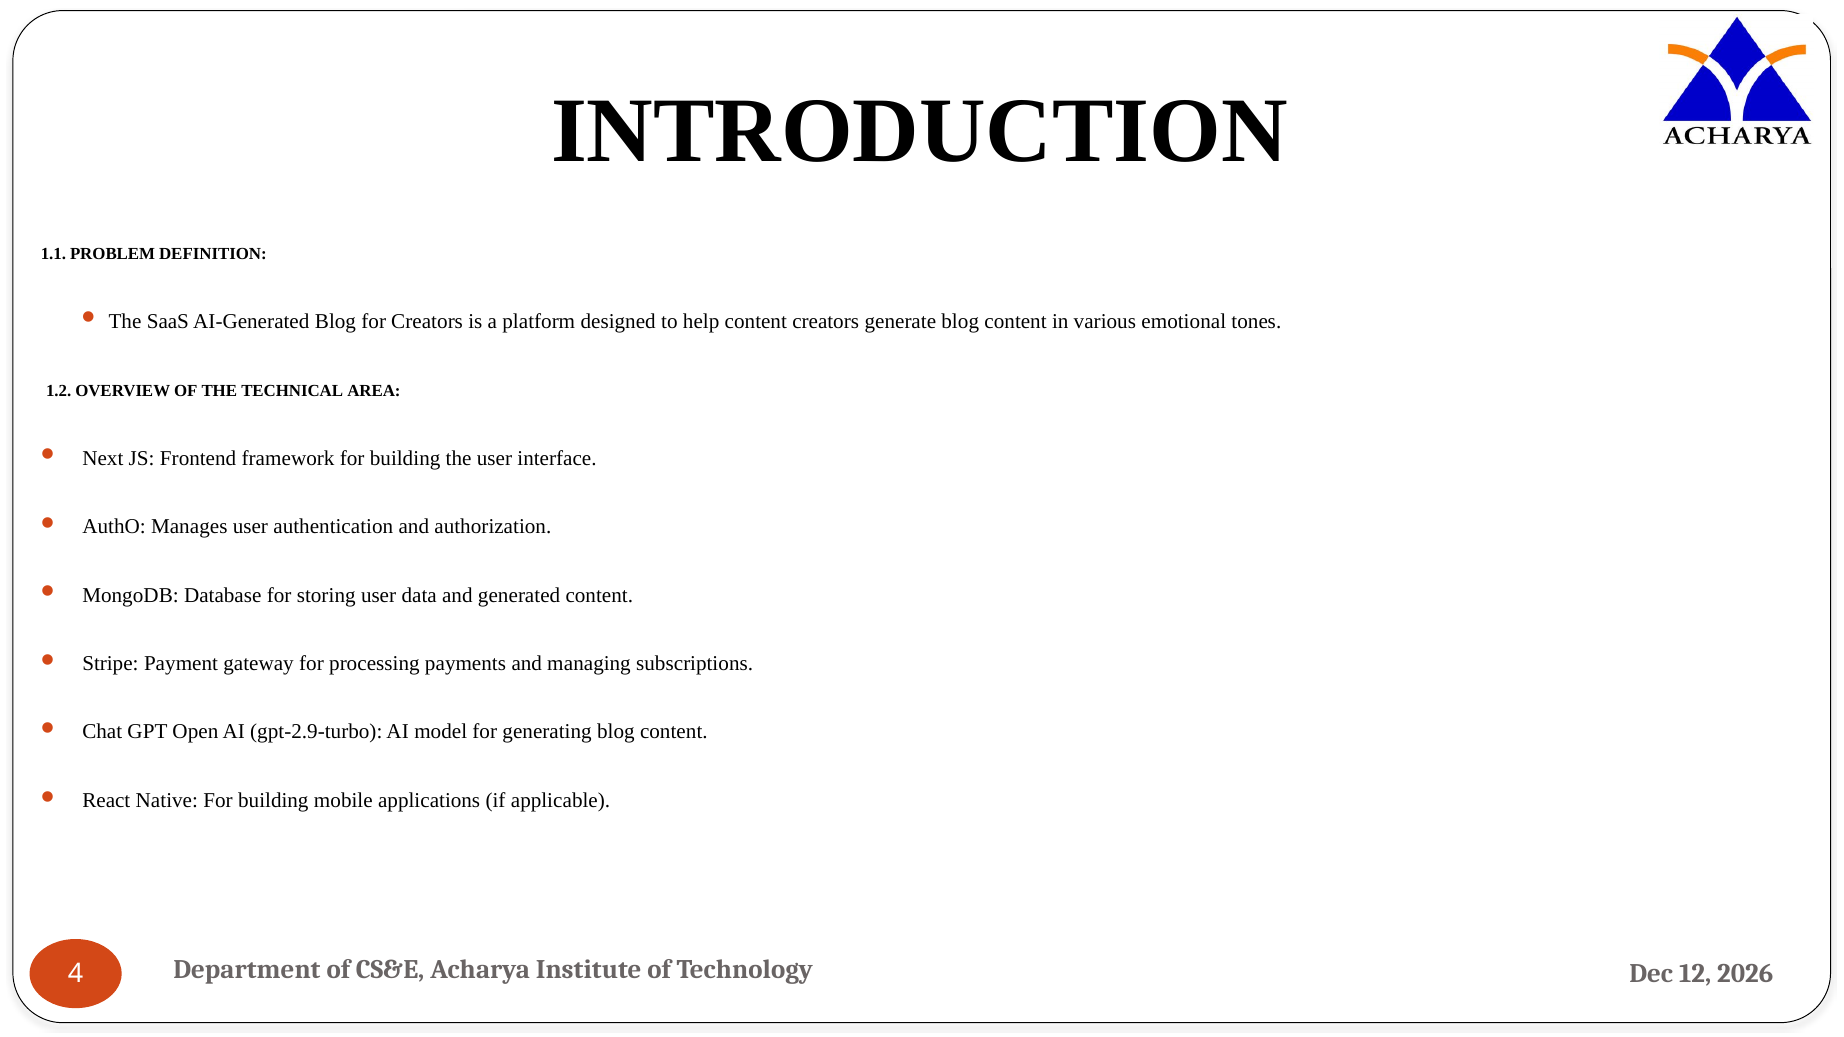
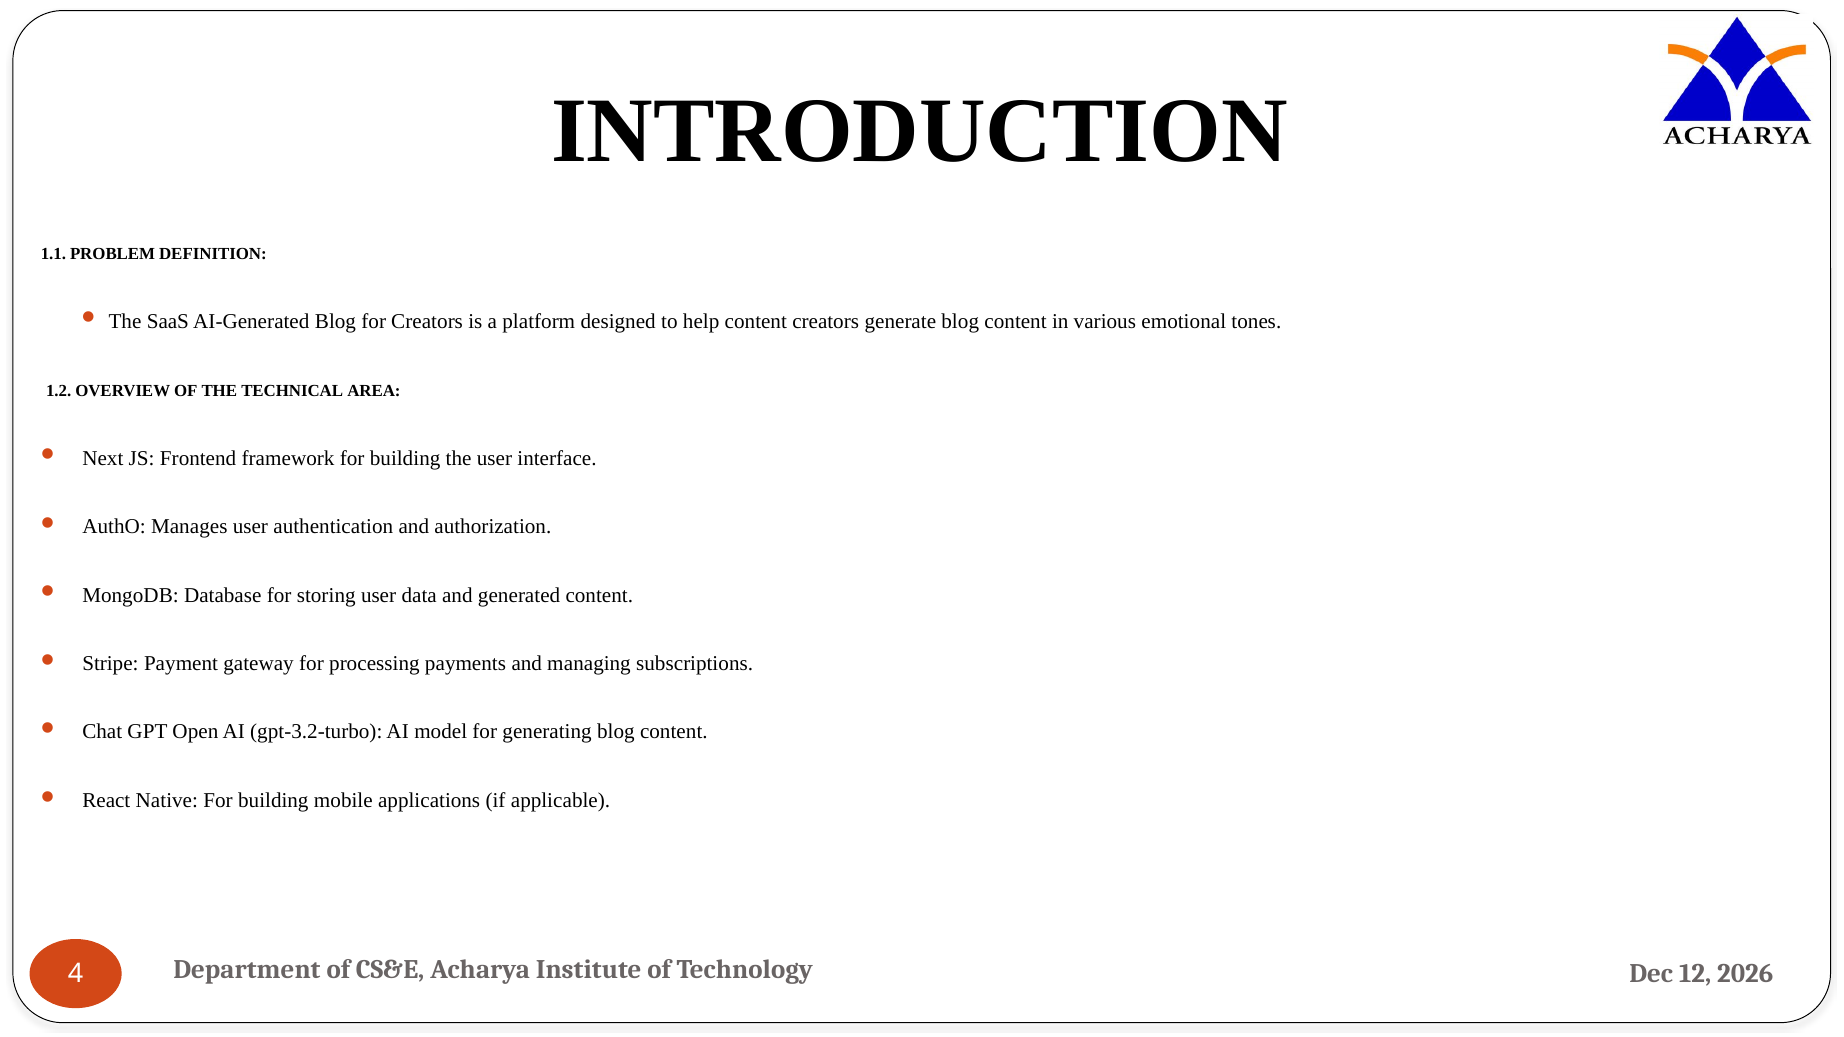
gpt-2.9-turbo: gpt-2.9-turbo -> gpt-3.2-turbo
